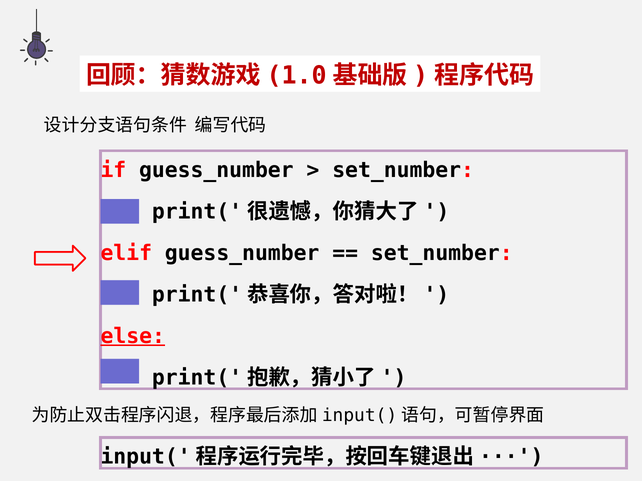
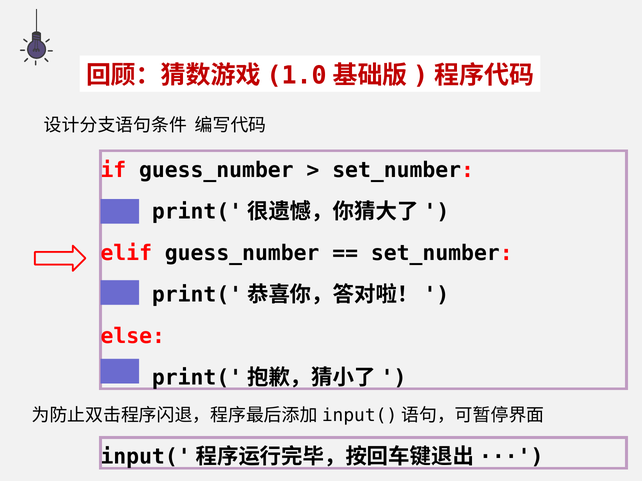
else underline: present -> none
